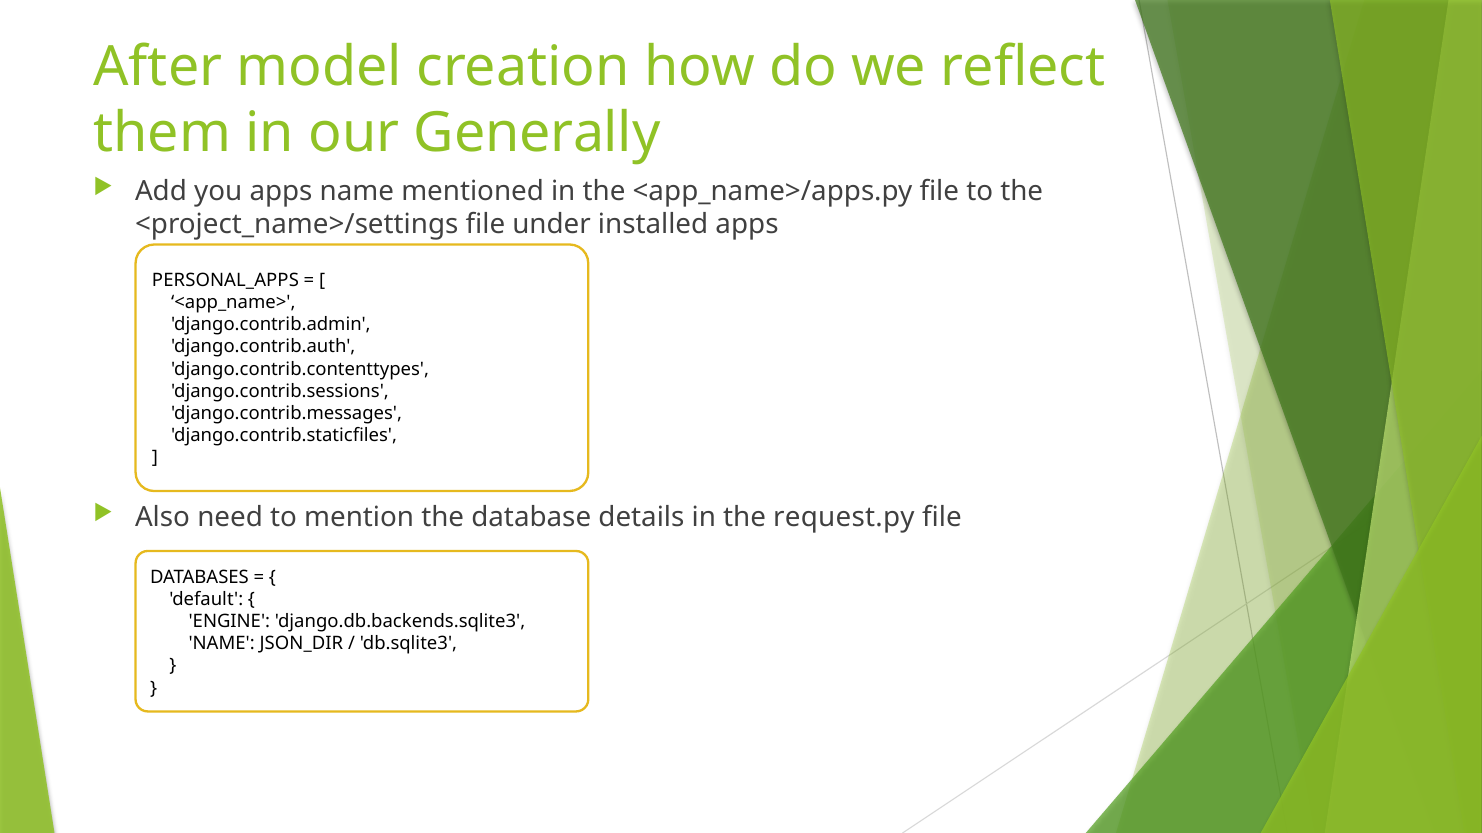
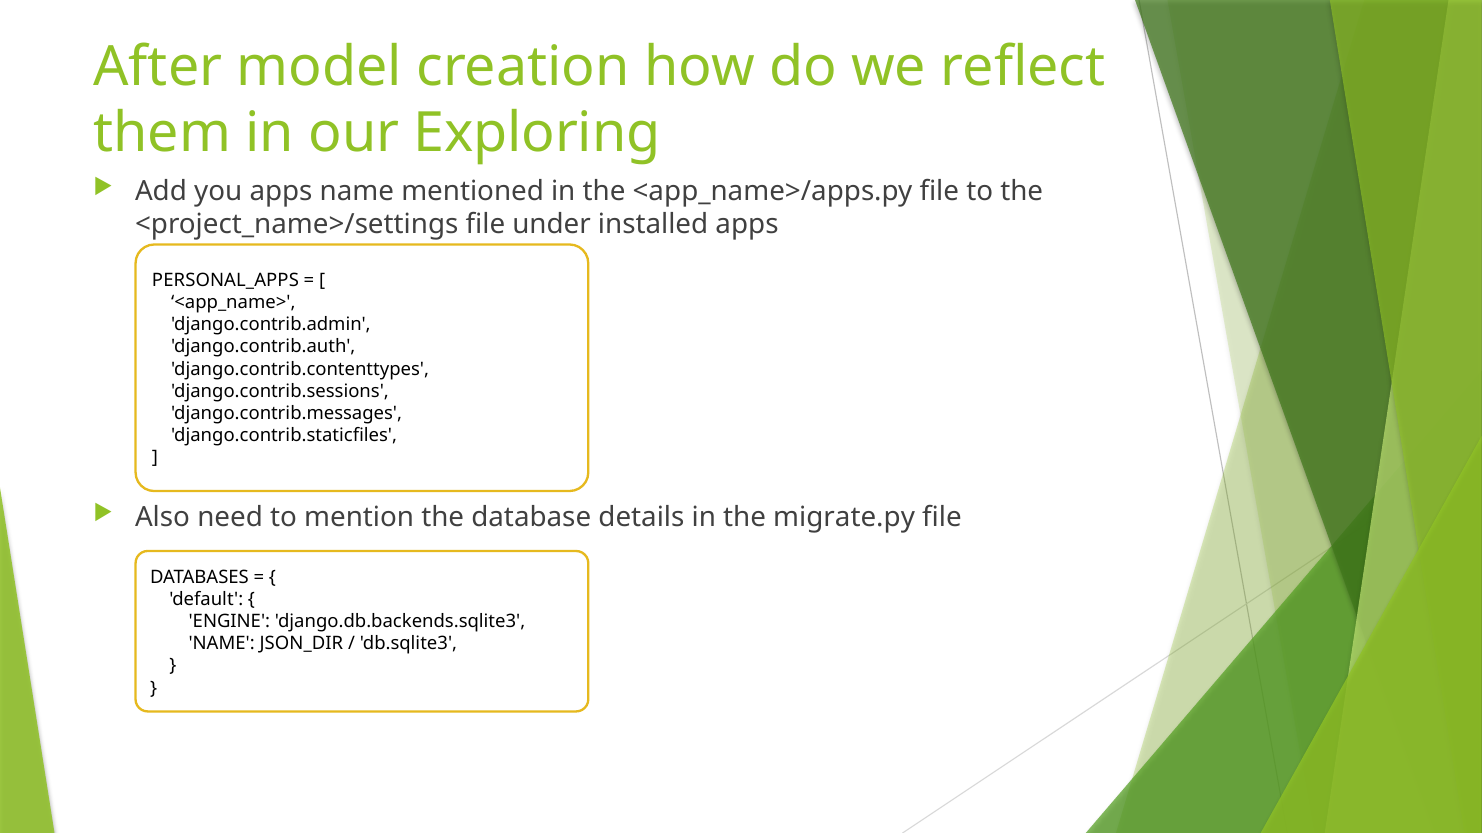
Generally: Generally -> Exploring
request.py: request.py -> migrate.py
